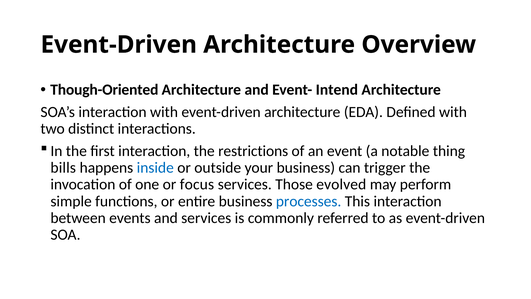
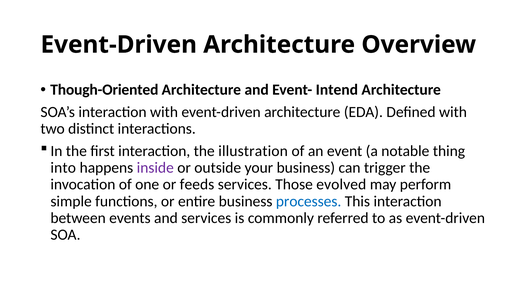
restrictions: restrictions -> illustration
bills: bills -> into
inside colour: blue -> purple
focus: focus -> feeds
